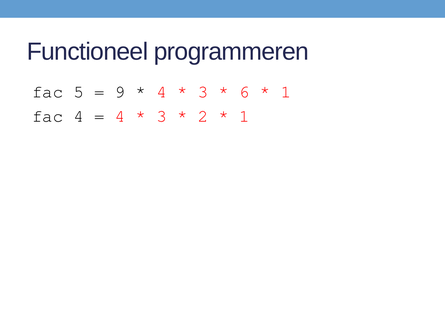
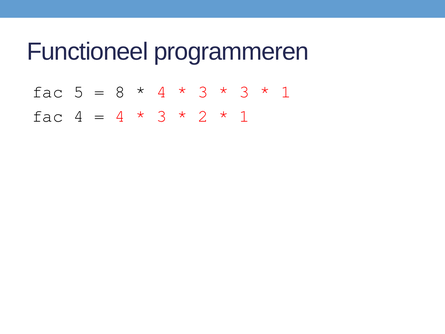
9: 9 -> 8
6 at (244, 92): 6 -> 3
